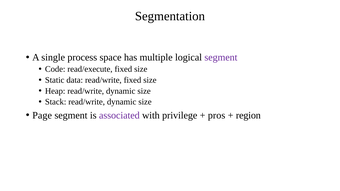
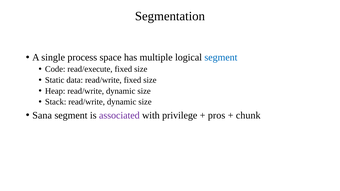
segment at (221, 57) colour: purple -> blue
Page: Page -> Sana
region: region -> chunk
